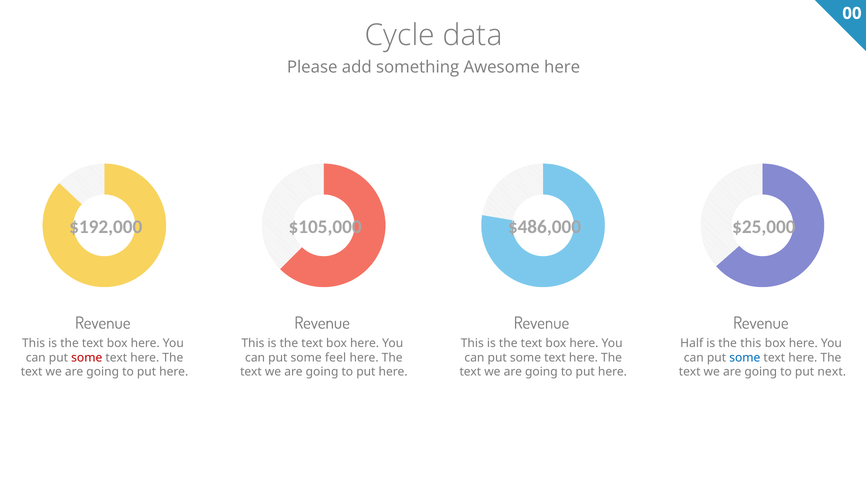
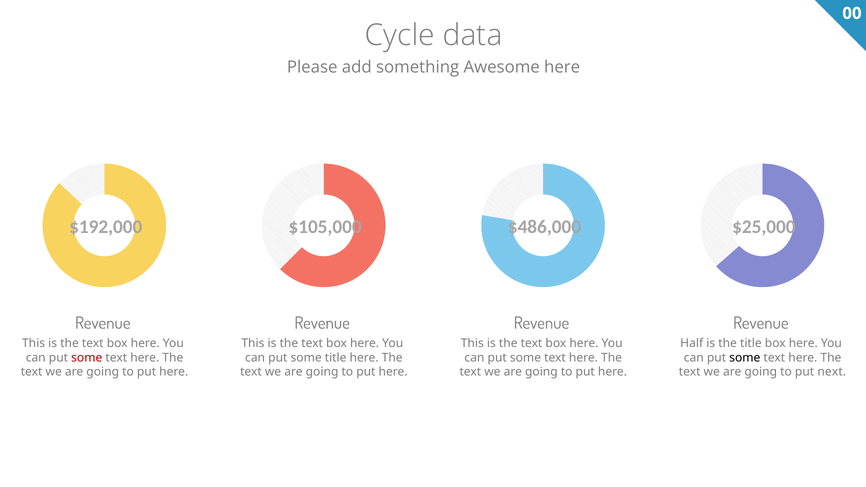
the this: this -> title
some feel: feel -> title
some at (745, 358) colour: blue -> black
